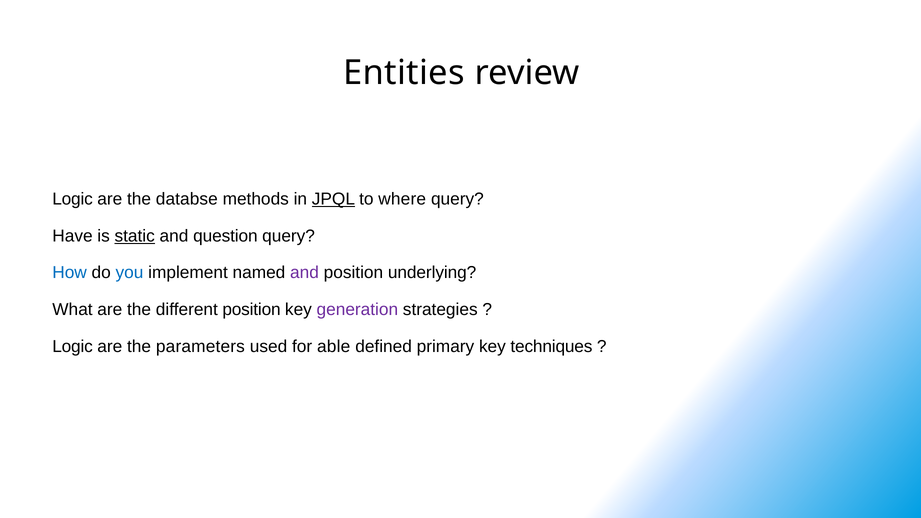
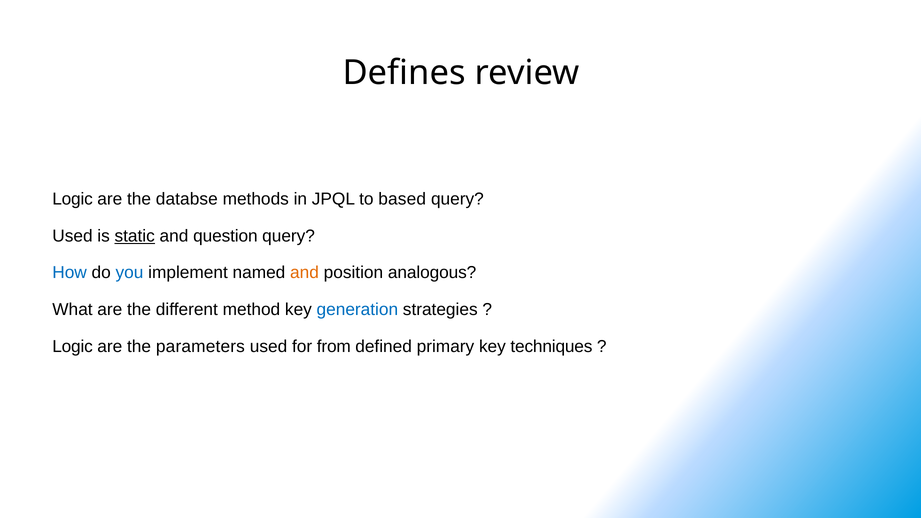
Entities: Entities -> Defines
JPQL underline: present -> none
where: where -> based
Have at (72, 236): Have -> Used
and at (305, 273) colour: purple -> orange
underlying: underlying -> analogous
different position: position -> method
generation colour: purple -> blue
able: able -> from
